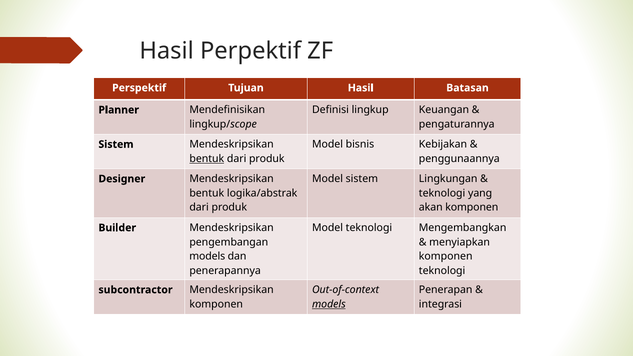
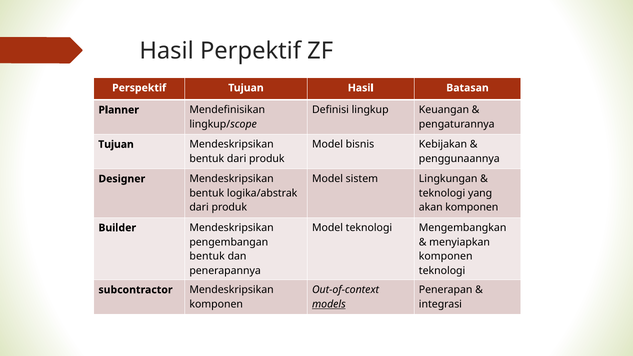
Sistem at (116, 144): Sistem -> Tujuan
bentuk at (207, 159) underline: present -> none
models at (207, 256): models -> bentuk
